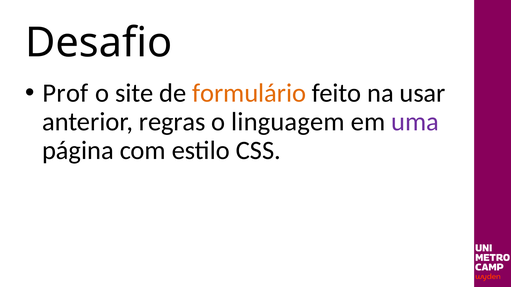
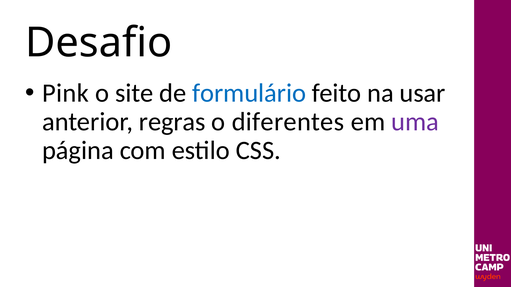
Prof: Prof -> Pink
formulário colour: orange -> blue
linguagem: linguagem -> diferentes
